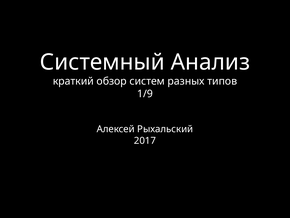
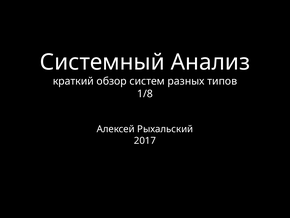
1/9: 1/9 -> 1/8
